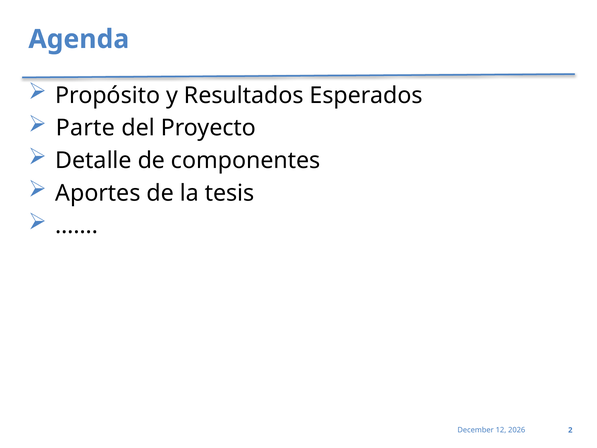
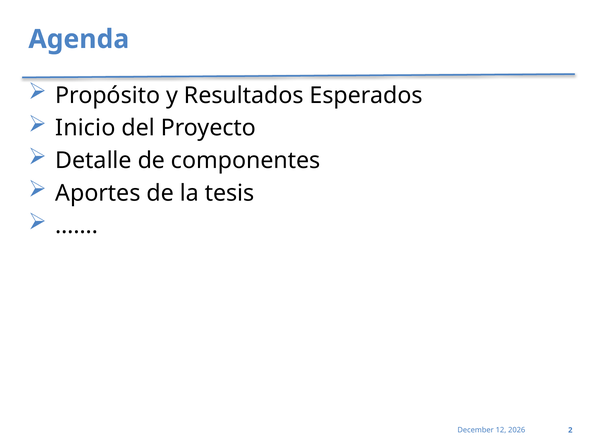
Parte: Parte -> Inicio
